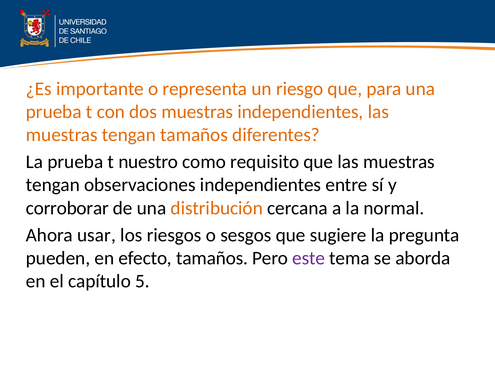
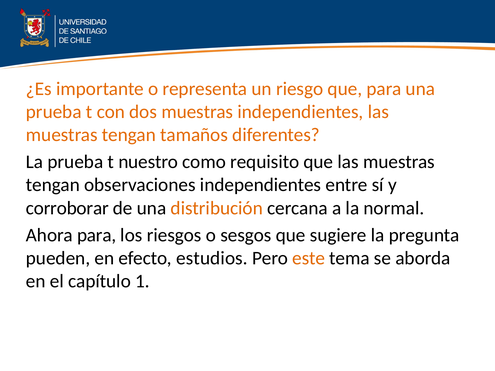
Ahora usar: usar -> para
efecto tamaños: tamaños -> estudios
este colour: purple -> orange
5: 5 -> 1
